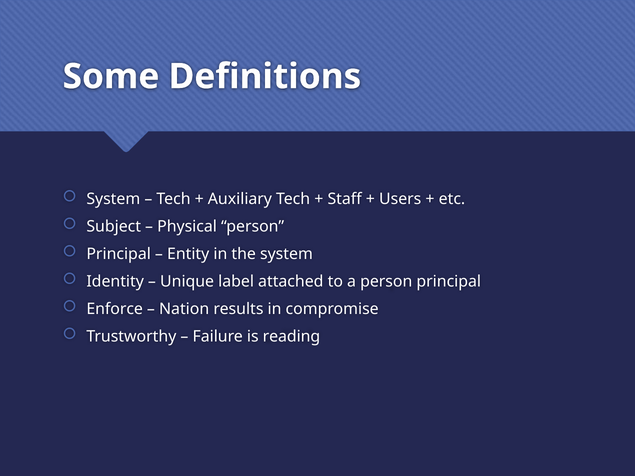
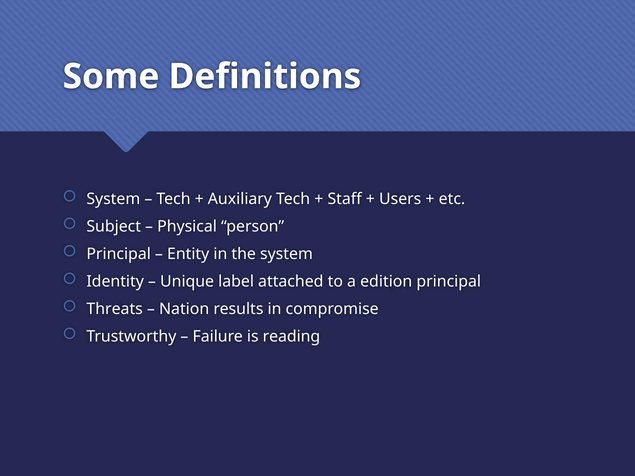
a person: person -> edition
Enforce: Enforce -> Threats
